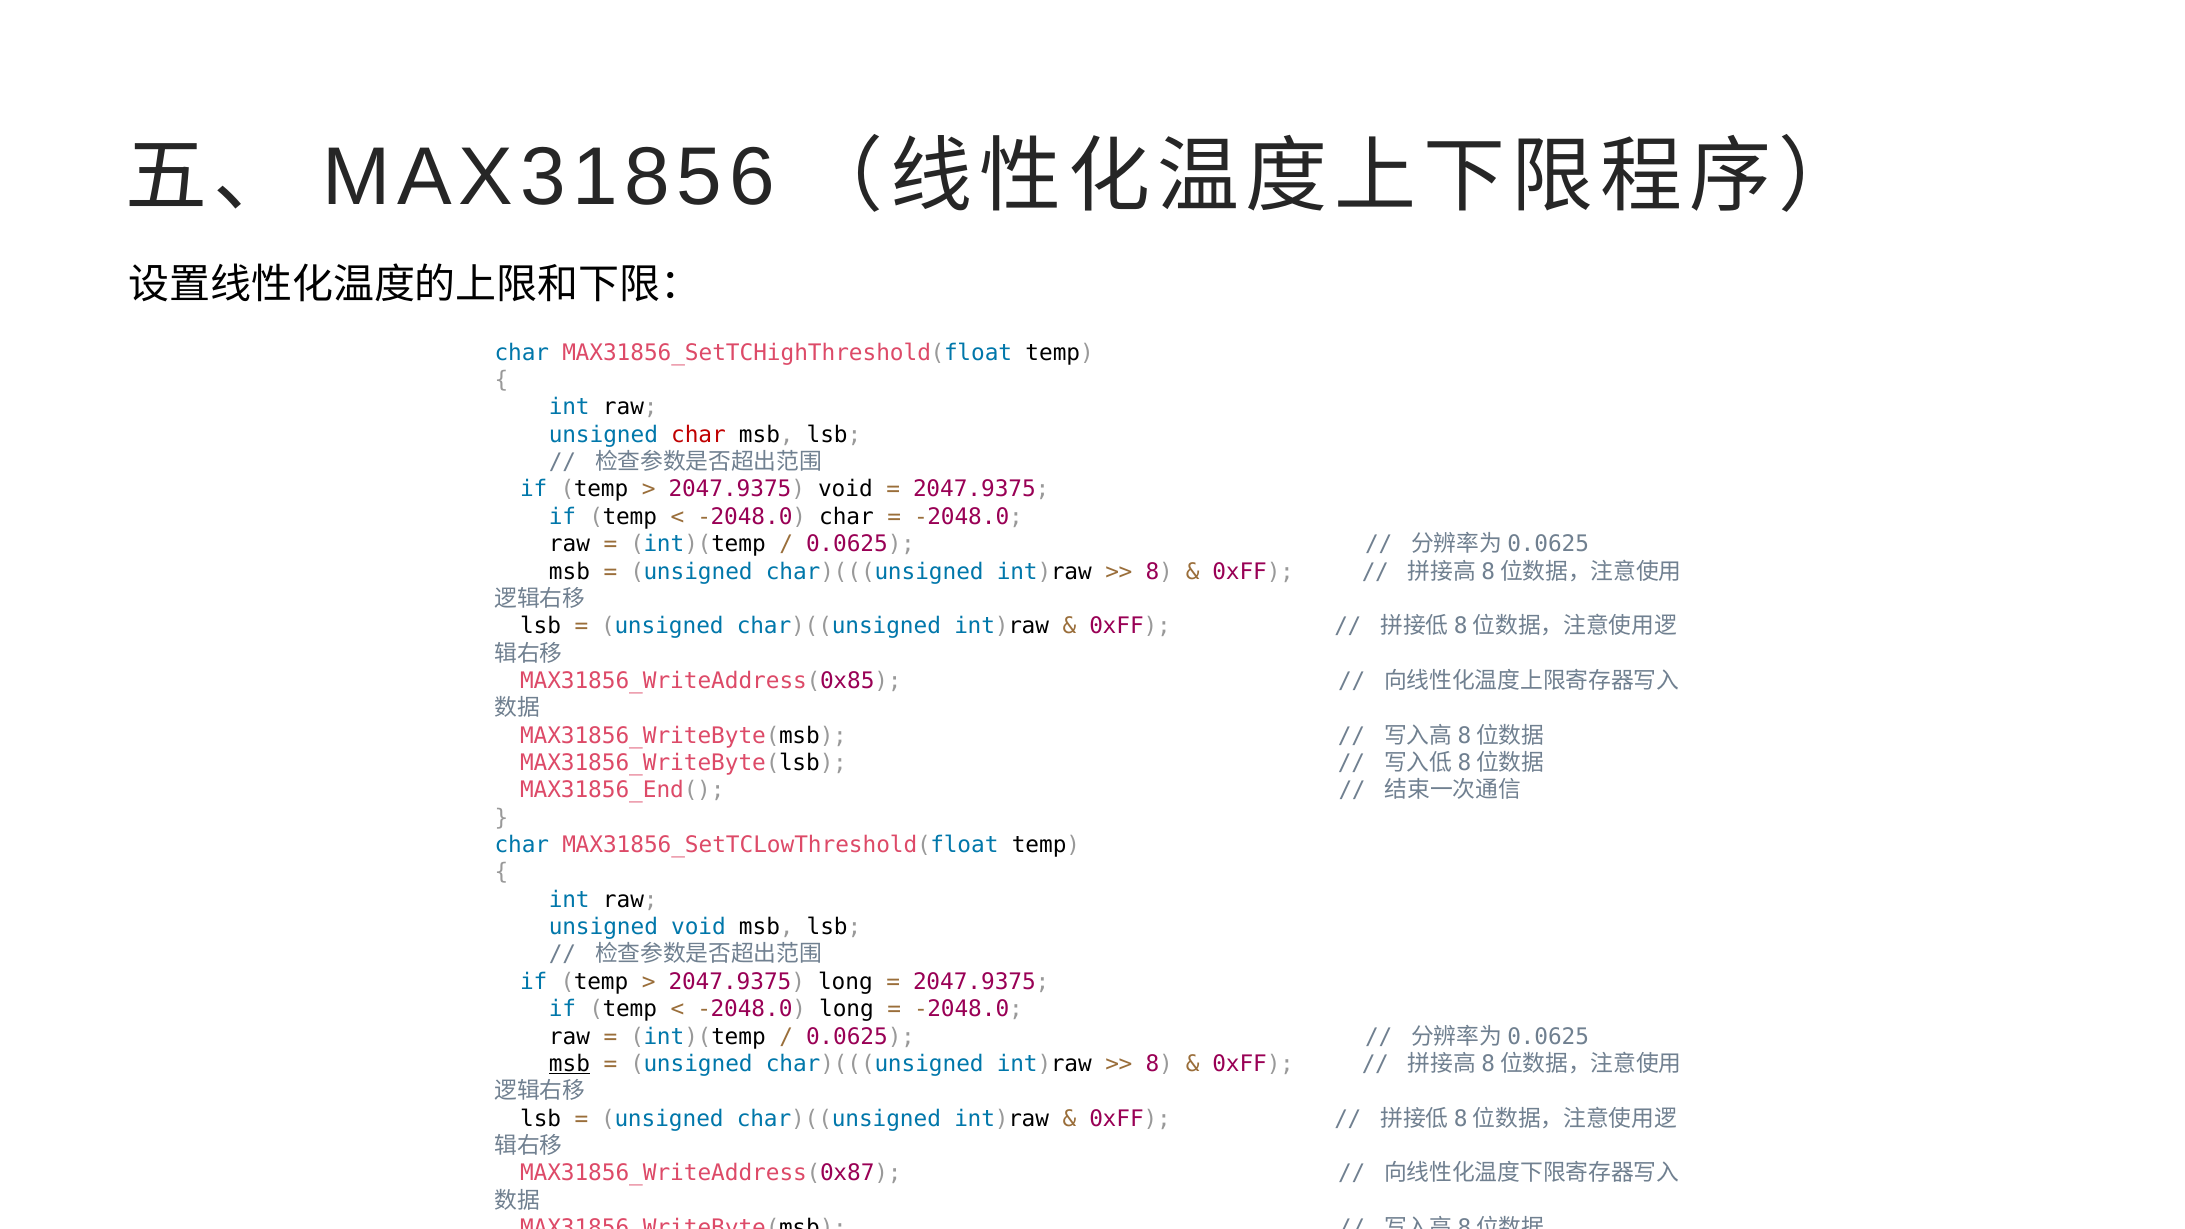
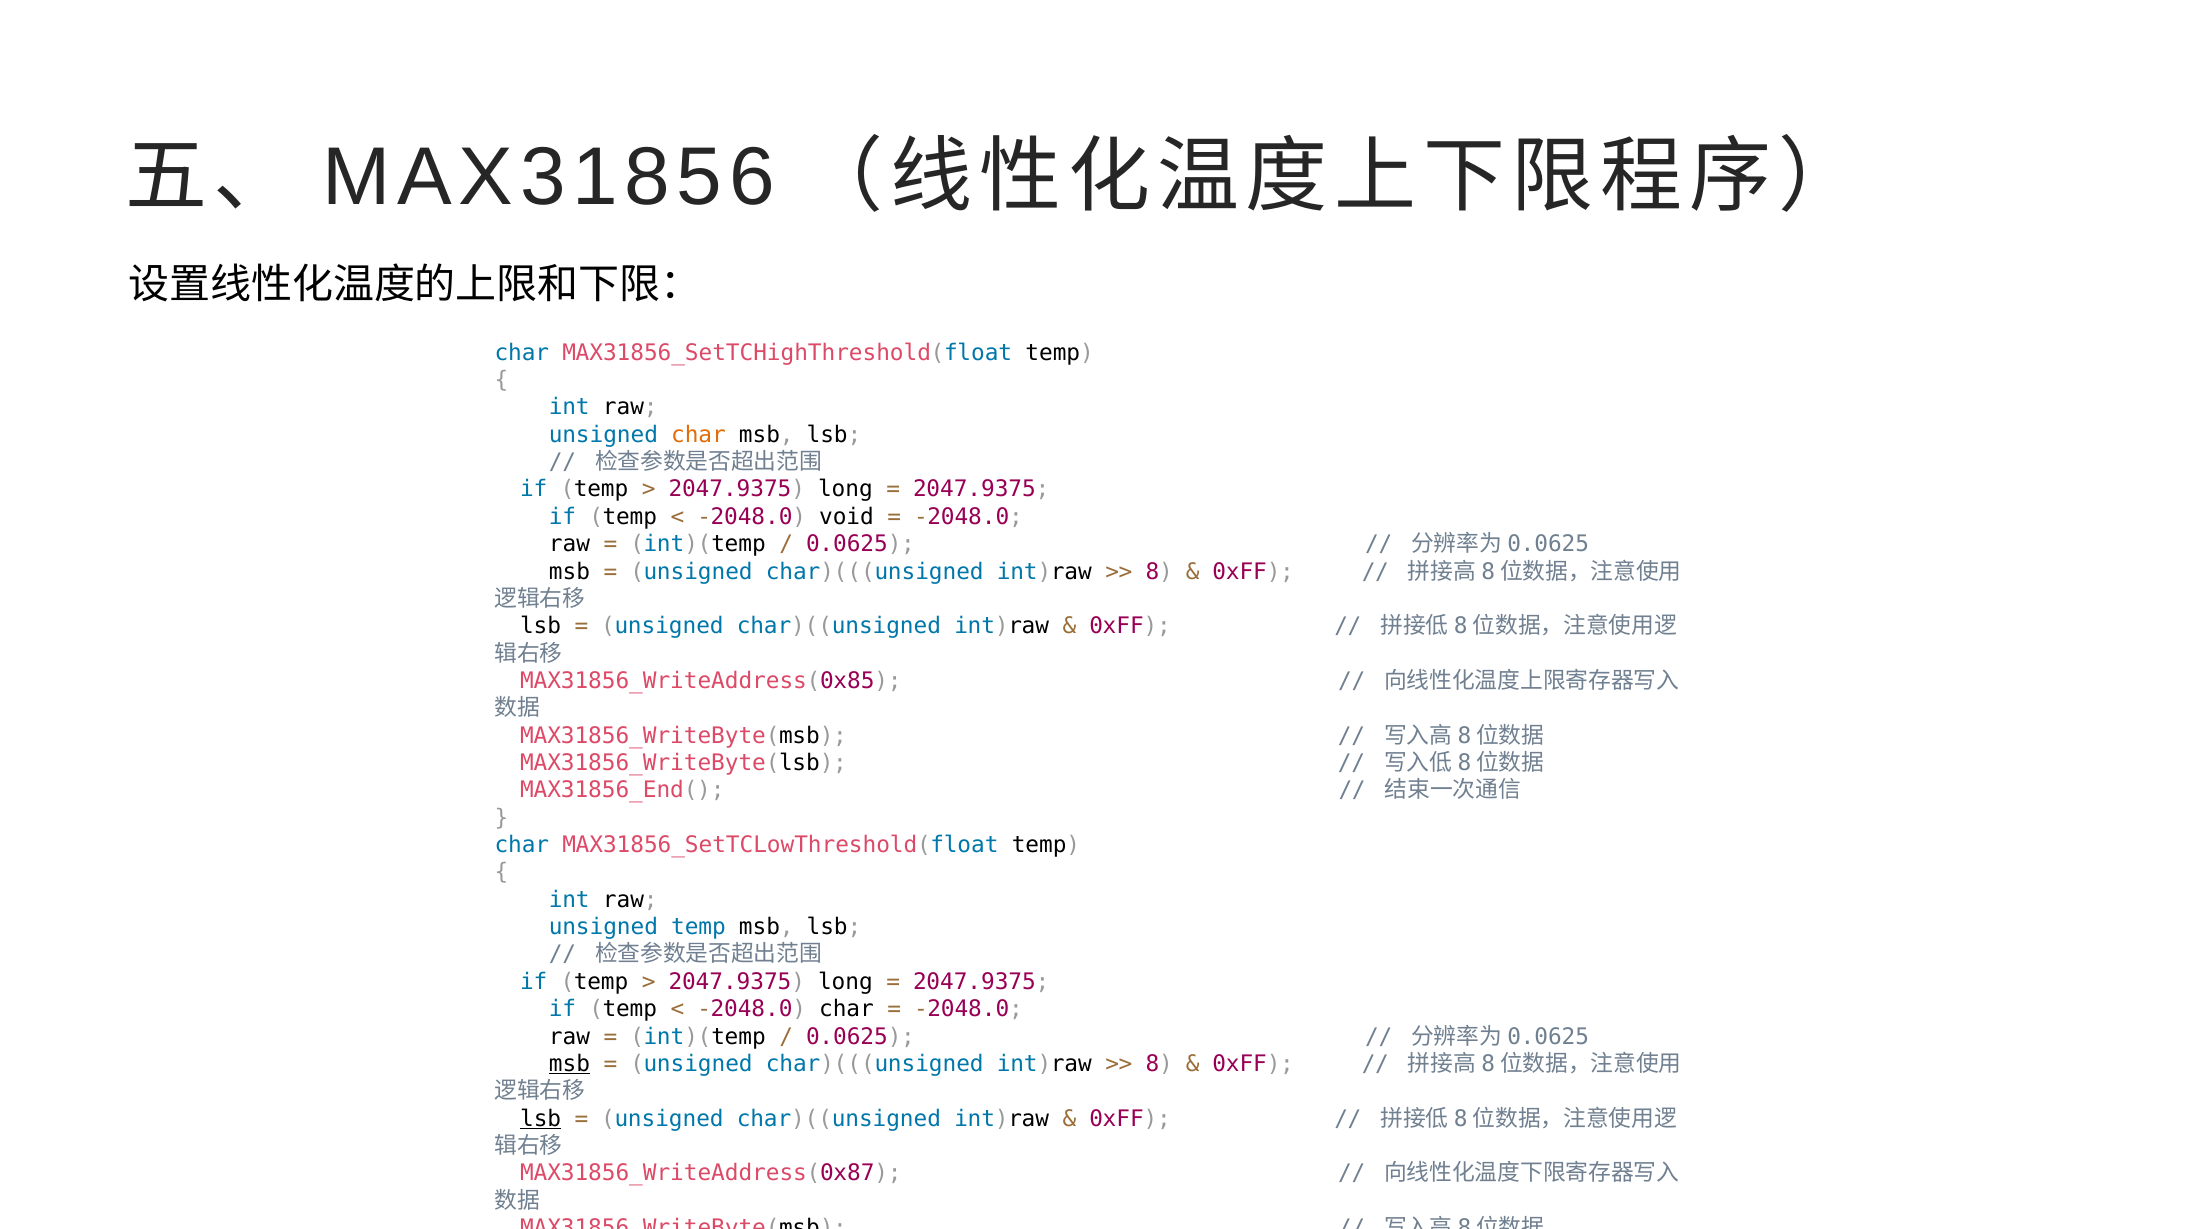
char at (699, 435) colour: red -> orange
void at (845, 489): void -> long
-2048.0 char: char -> void
unsigned void: void -> temp
-2048.0 long: long -> char
lsb at (541, 1119) underline: none -> present
